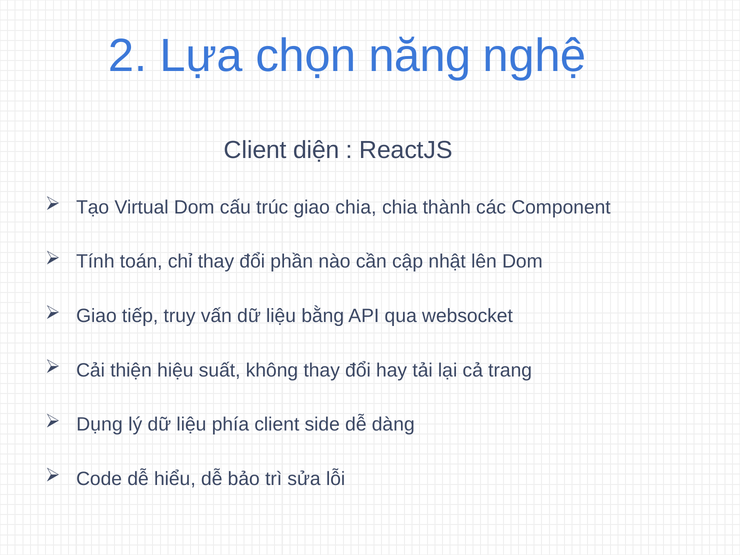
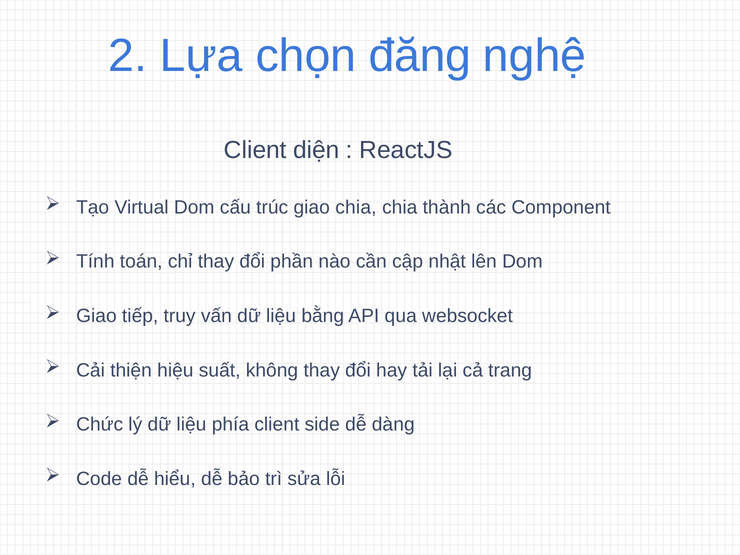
năng: năng -> đăng
Dụng: Dụng -> Chức
